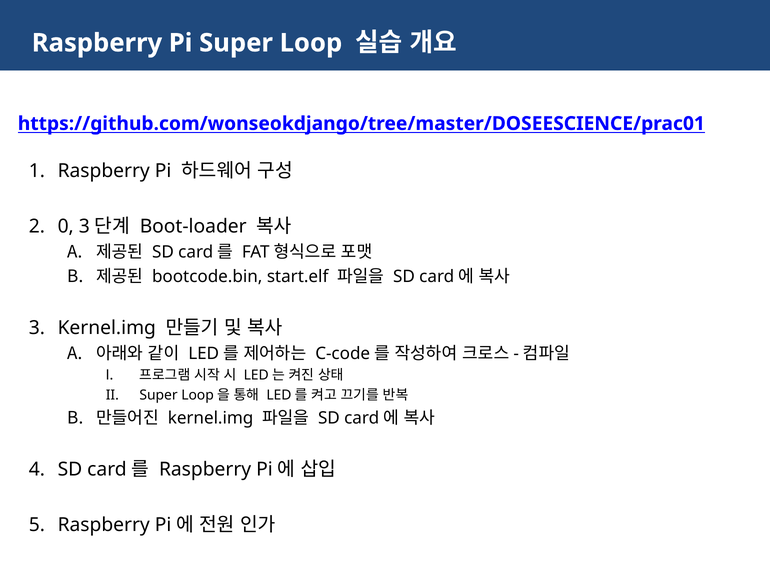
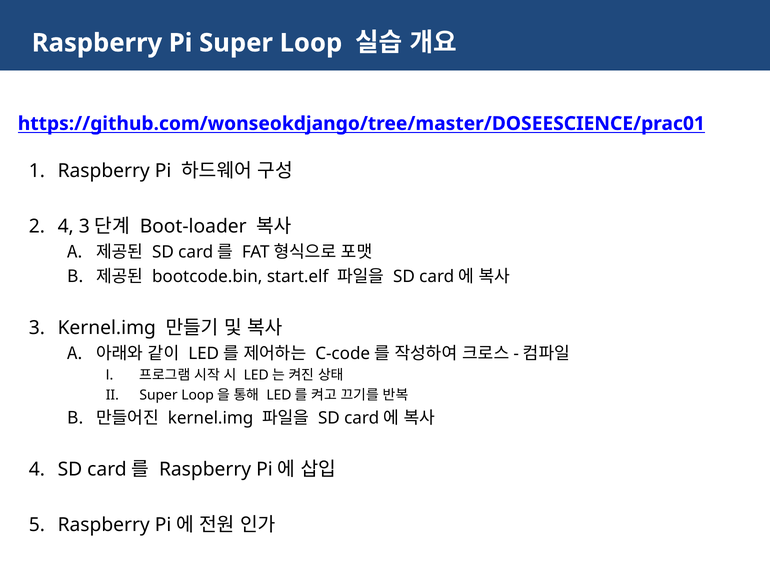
2 0: 0 -> 4
